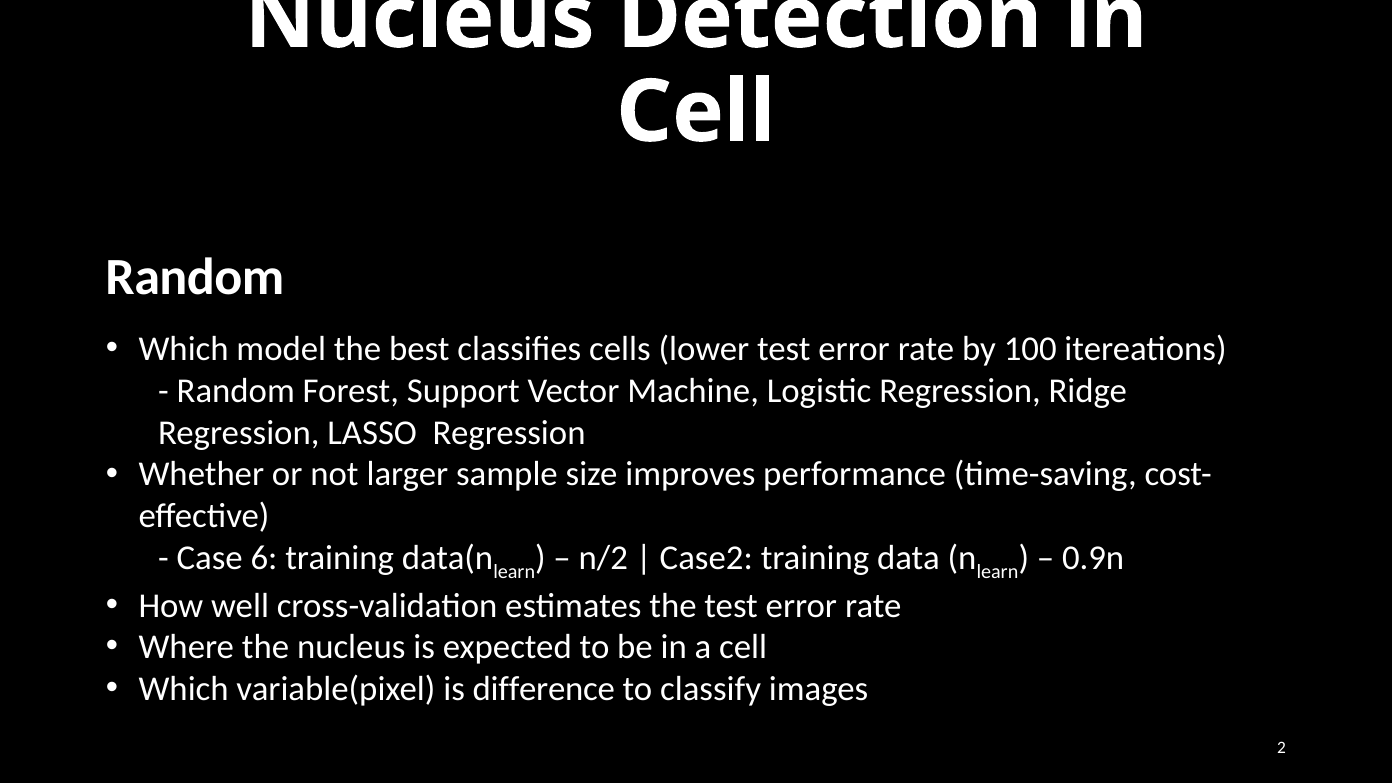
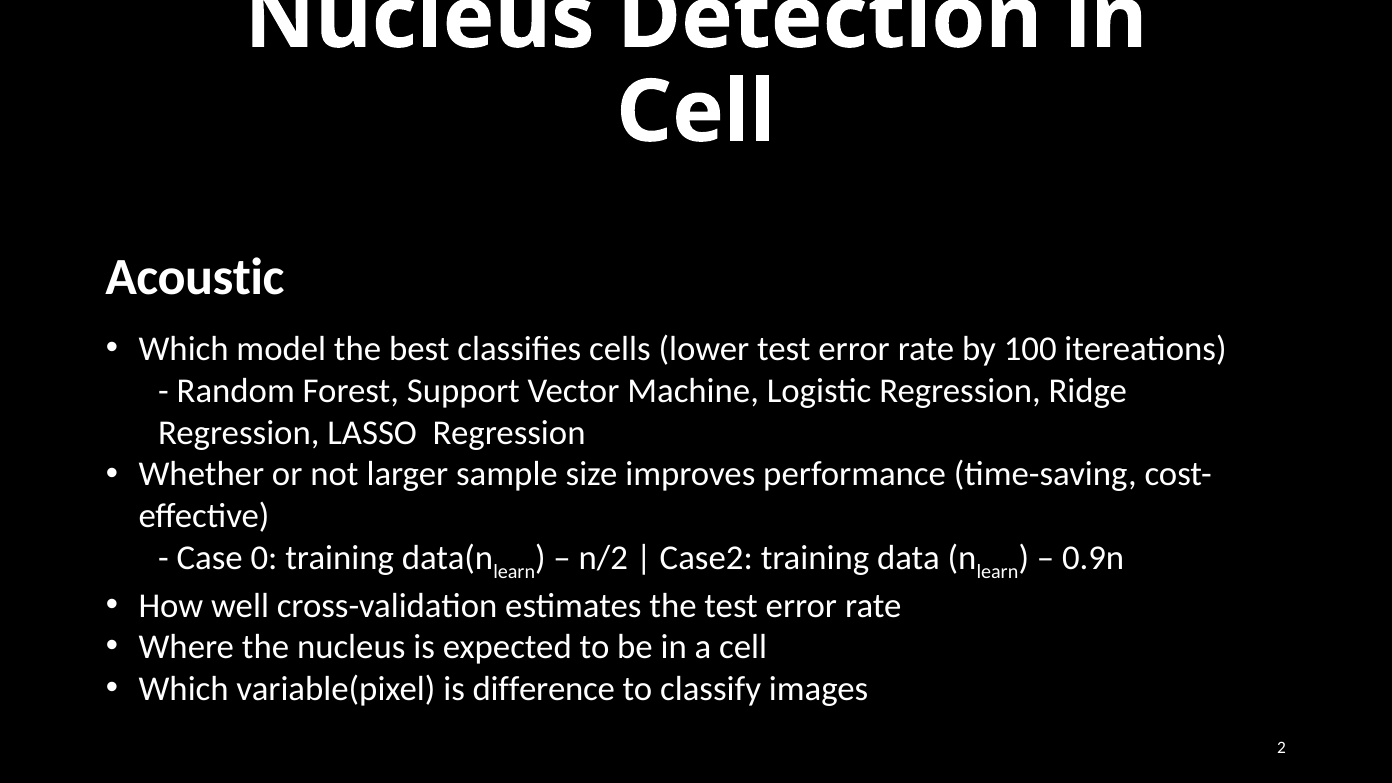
Random at (195, 277): Random -> Acoustic
6: 6 -> 0
